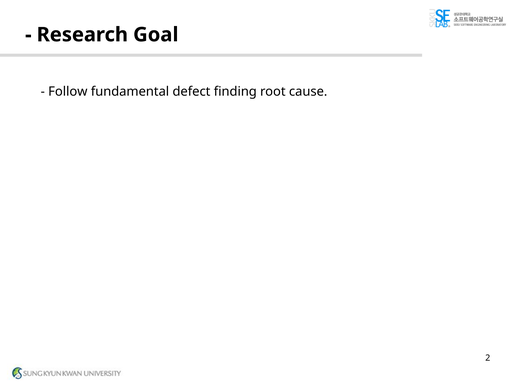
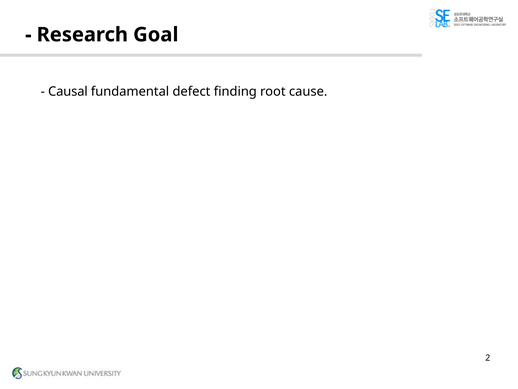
Follow: Follow -> Causal
